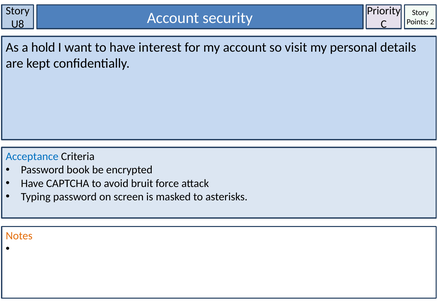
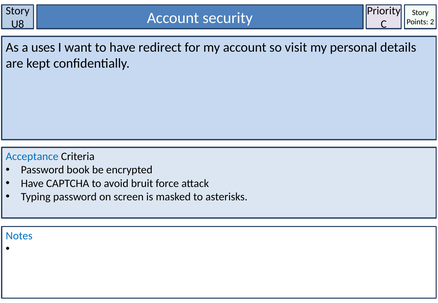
hold: hold -> uses
interest: interest -> redirect
Notes colour: orange -> blue
